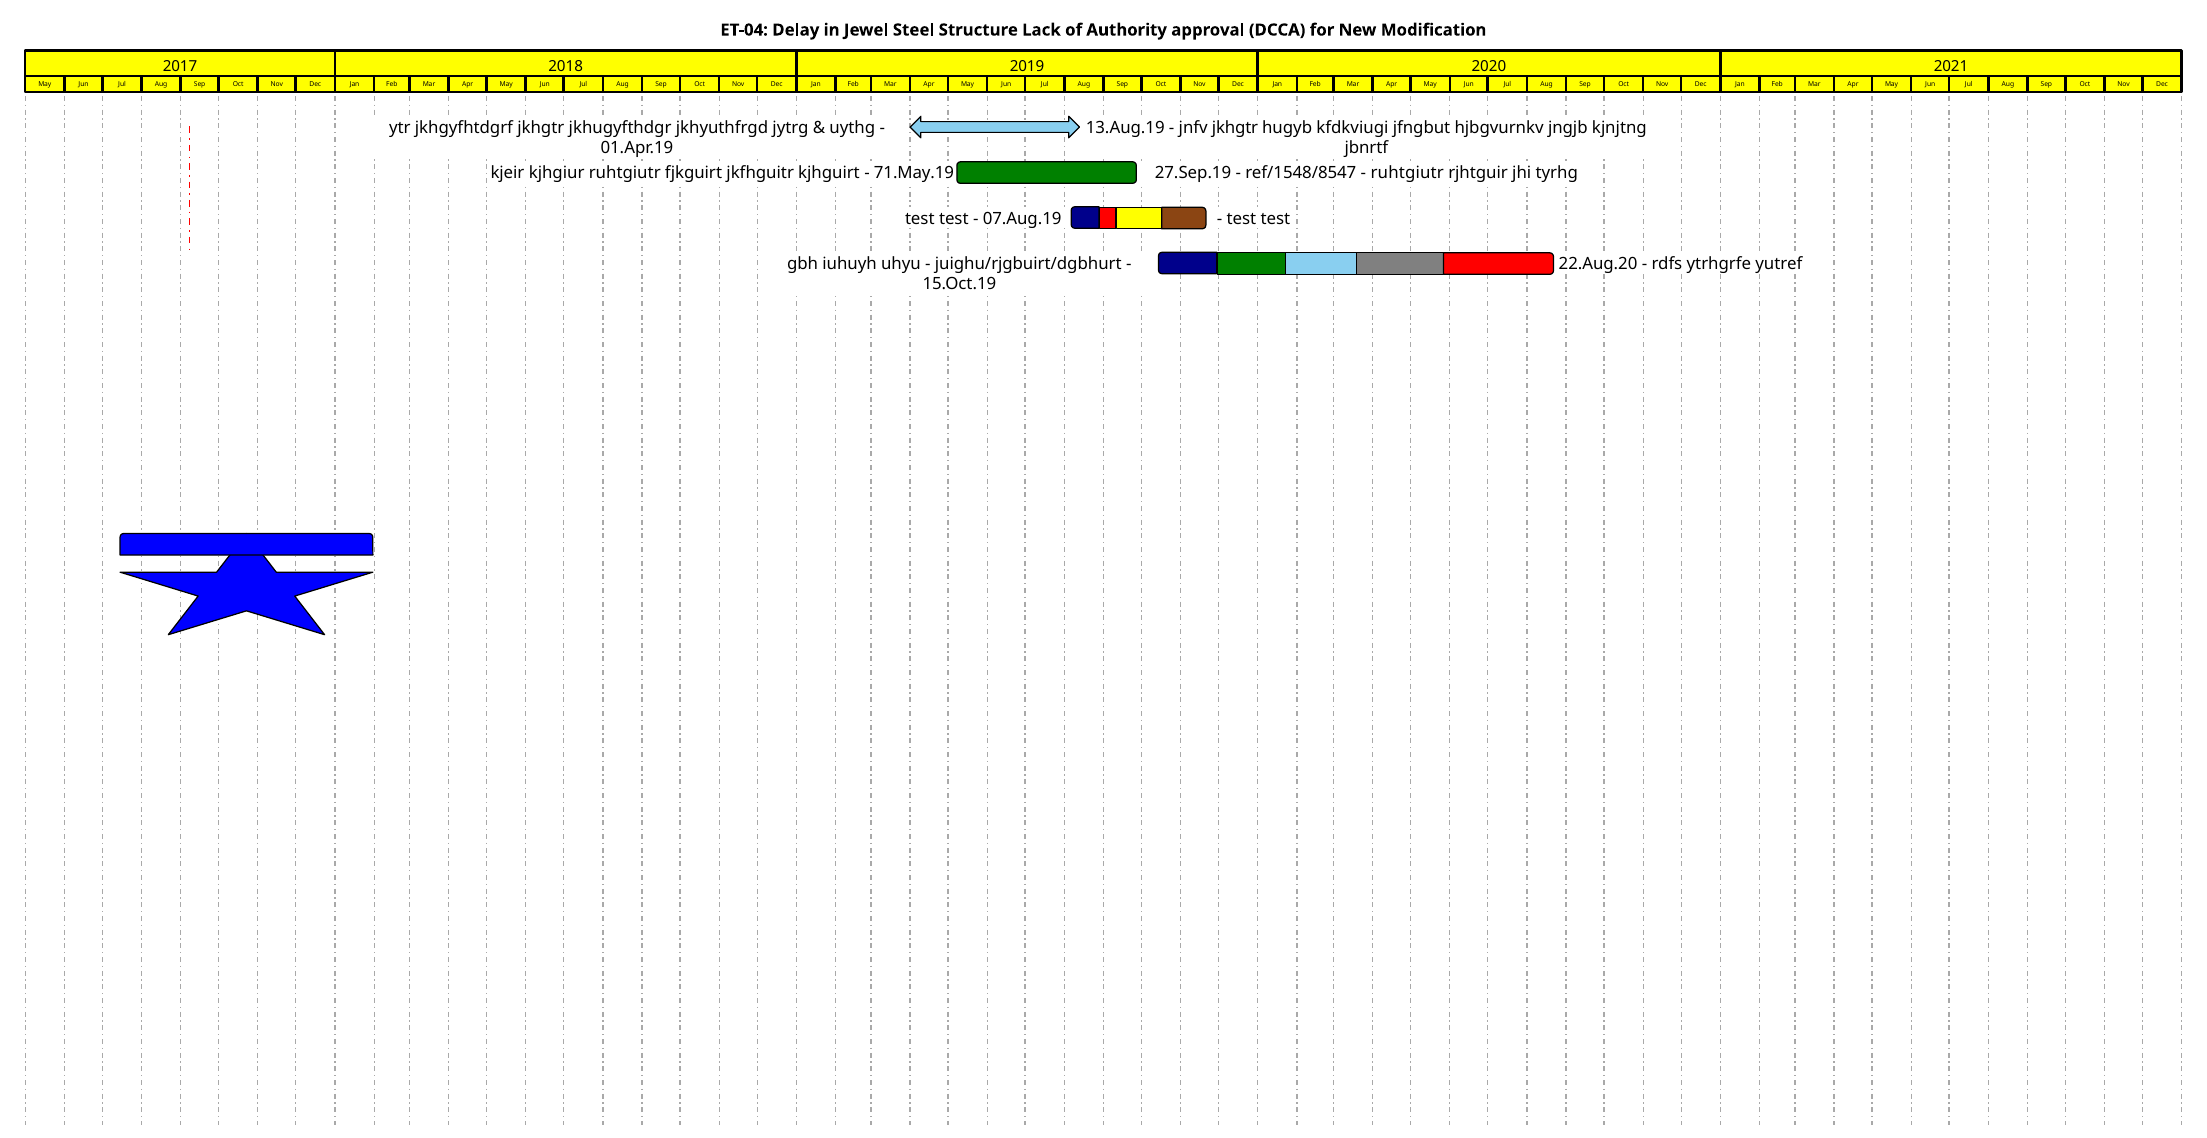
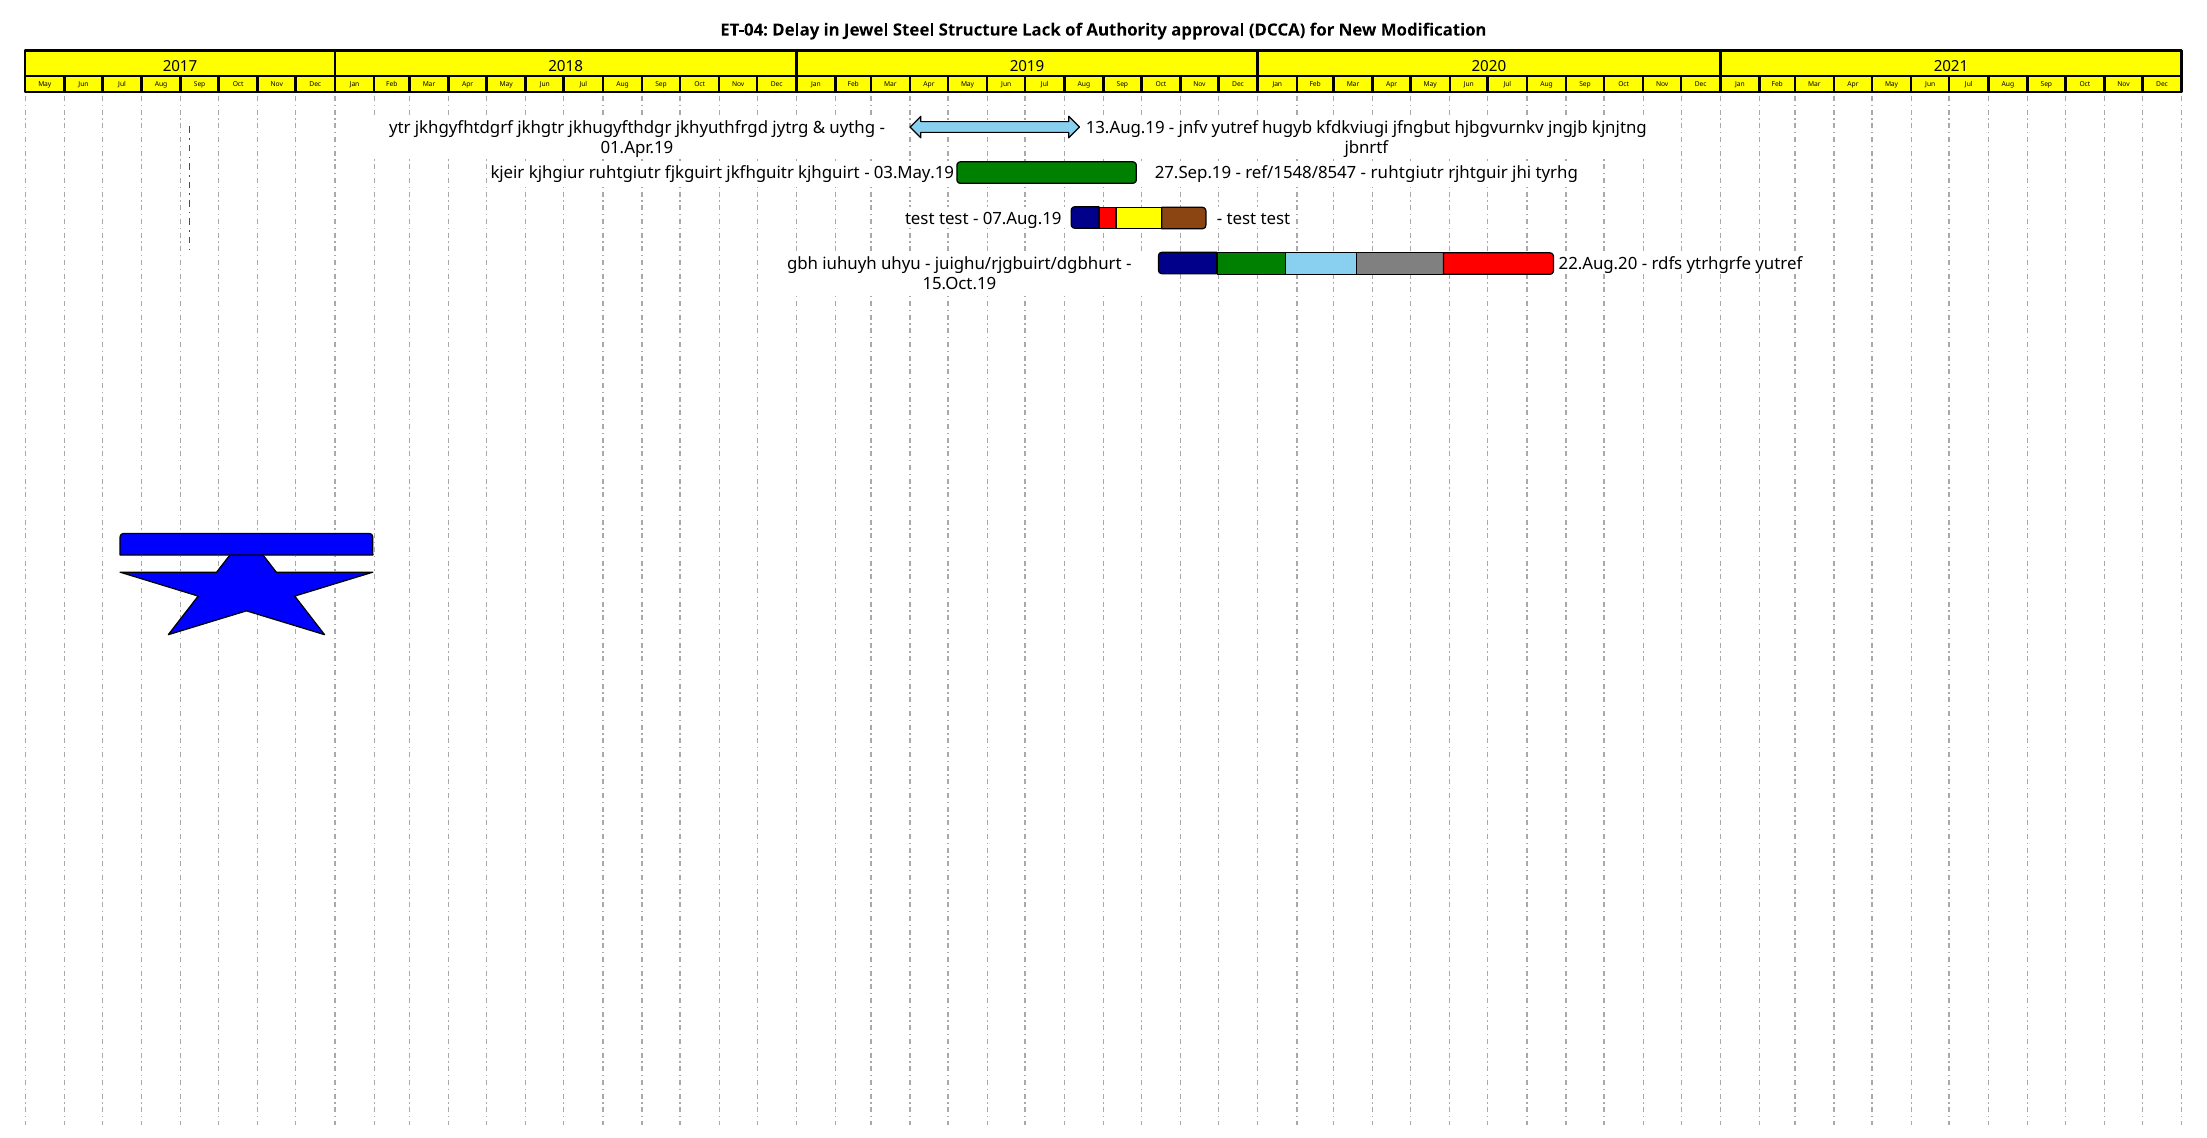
jnfv jkhgtr: jkhgtr -> yutref
71.May.19: 71.May.19 -> 03.May.19
